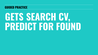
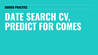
GETS: GETS -> DATE
FOUND: FOUND -> COMES
